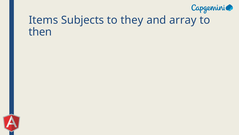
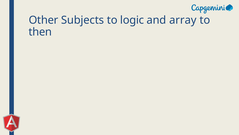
Items: Items -> Other
they: they -> logic
